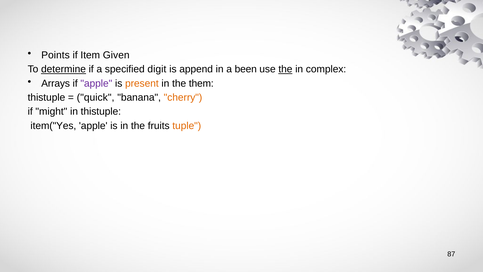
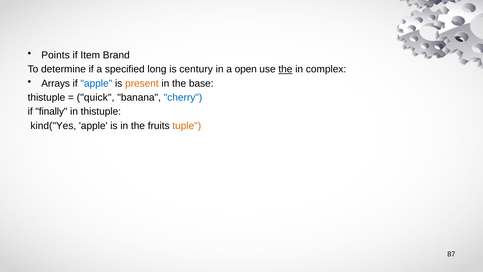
Given: Given -> Brand
determine underline: present -> none
digit: digit -> long
append: append -> century
been: been -> open
apple at (96, 83) colour: purple -> blue
them: them -> base
cherry colour: orange -> blue
might: might -> finally
item("Yes: item("Yes -> kind("Yes
